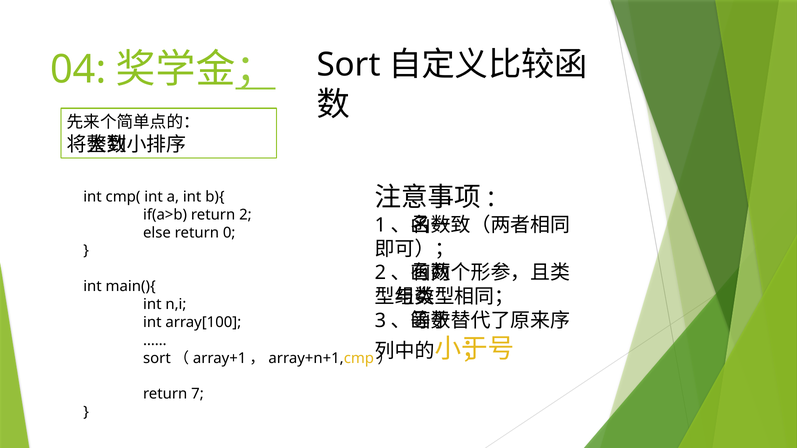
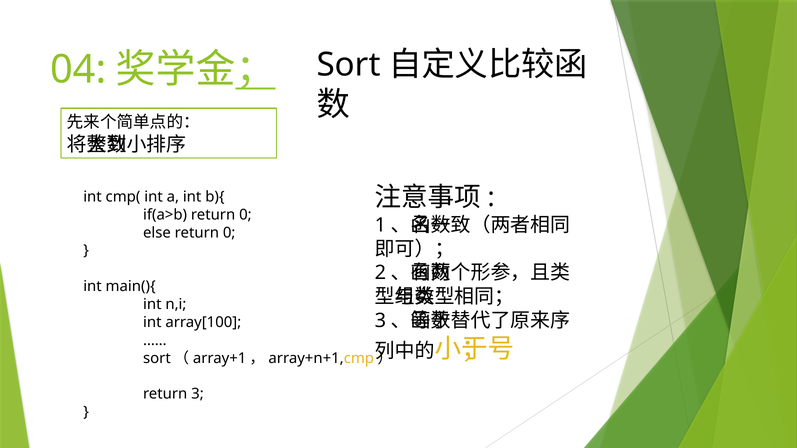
if(a>b return 2: 2 -> 0
return 7: 7 -> 3
